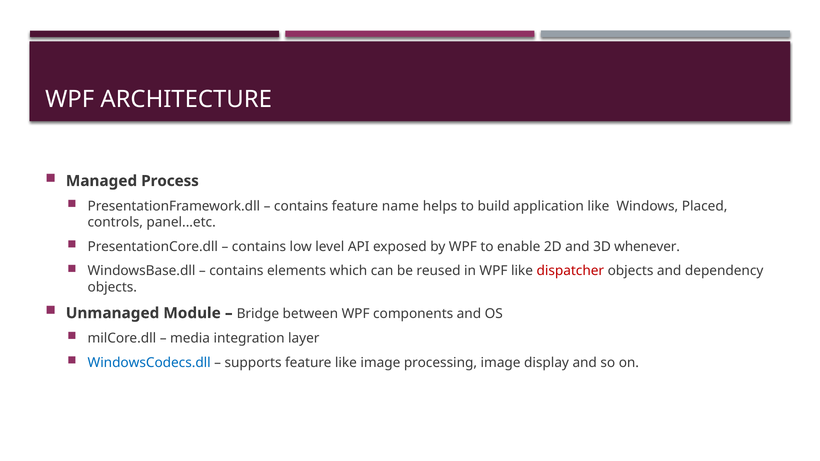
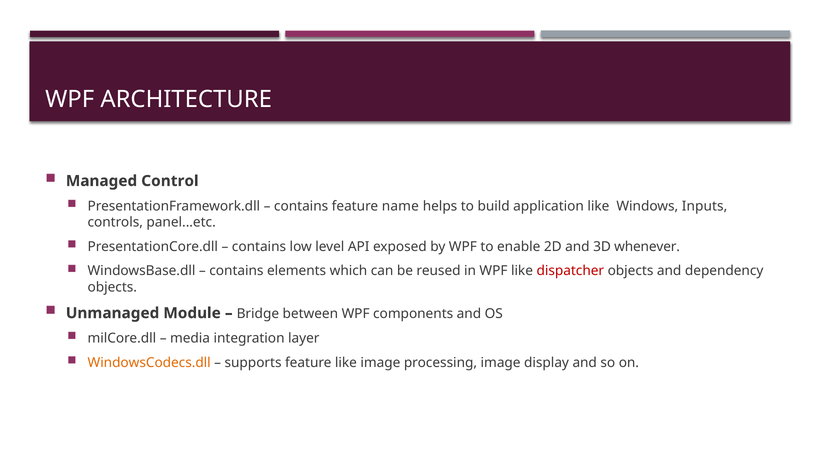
Process: Process -> Control
Placed: Placed -> Inputs
WindowsCodecs.dll colour: blue -> orange
